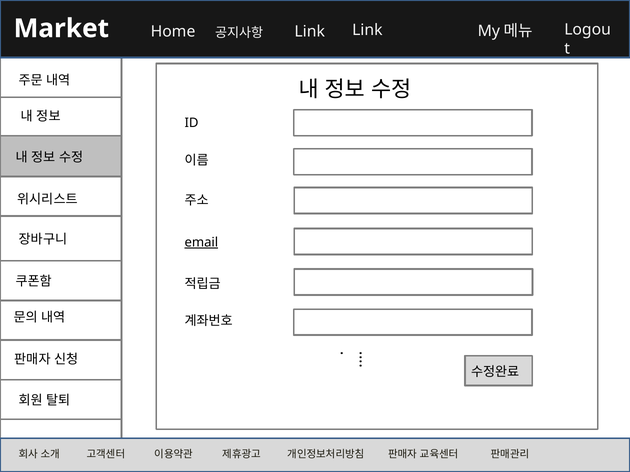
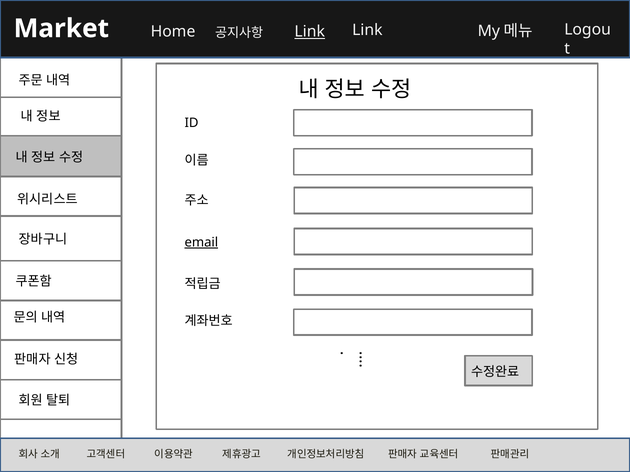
Link at (310, 32) underline: none -> present
